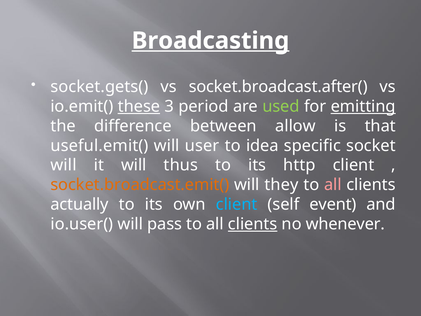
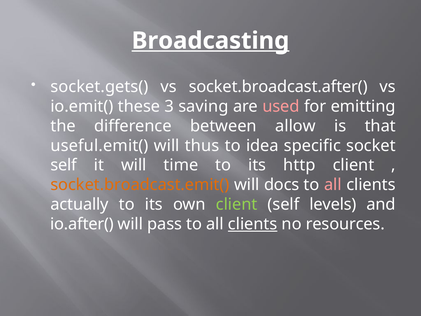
these underline: present -> none
period: period -> saving
used colour: light green -> pink
emitting underline: present -> none
user: user -> thus
will at (64, 165): will -> self
thus: thus -> time
they: they -> docs
client at (237, 204) colour: light blue -> light green
event: event -> levels
io.user(: io.user( -> io.after(
whenever: whenever -> resources
